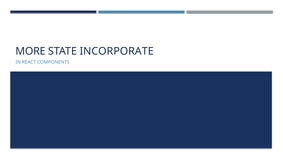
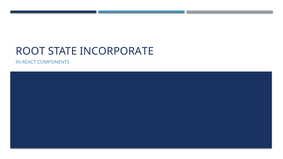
MORE: MORE -> ROOT
